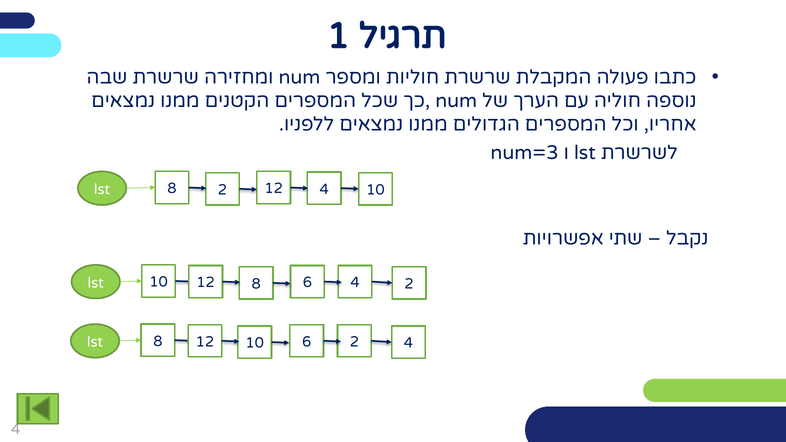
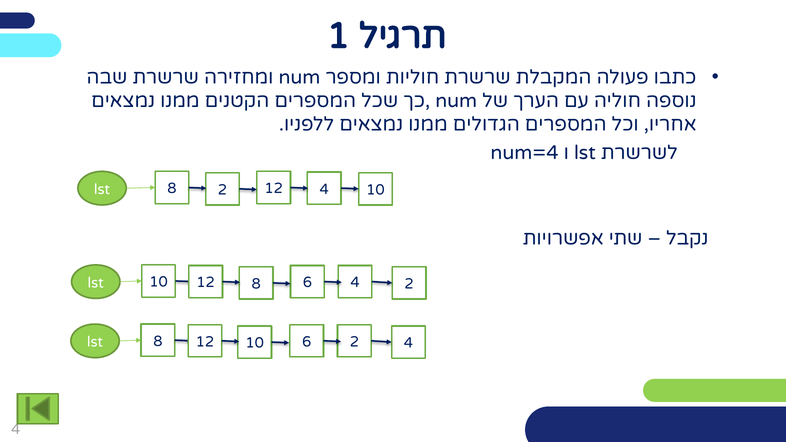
num=3: num=3 -> num=4
